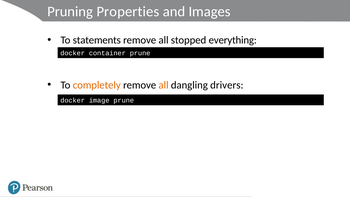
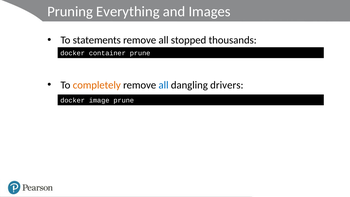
Properties: Properties -> Everything
everything: everything -> thousands
all at (164, 85) colour: orange -> blue
